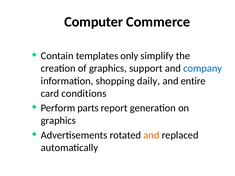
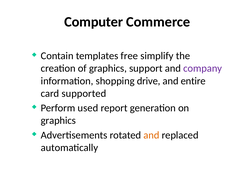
only: only -> free
company colour: blue -> purple
daily: daily -> drive
conditions: conditions -> supported
parts: parts -> used
